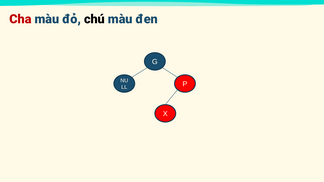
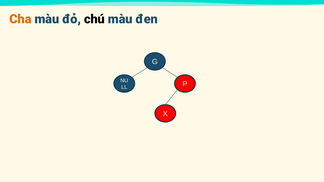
Cha colour: red -> orange
